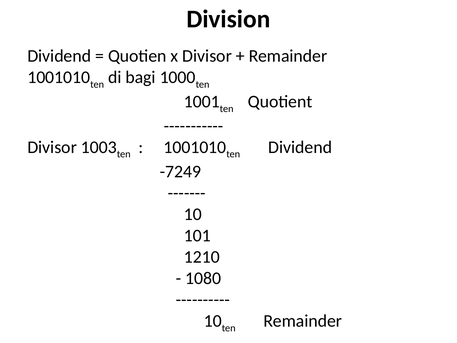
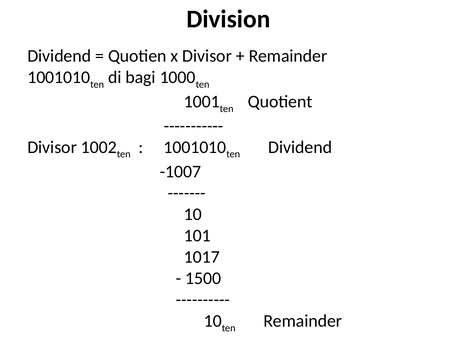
1003: 1003 -> 1002
-7249: -7249 -> -1007
1210: 1210 -> 1017
1080: 1080 -> 1500
